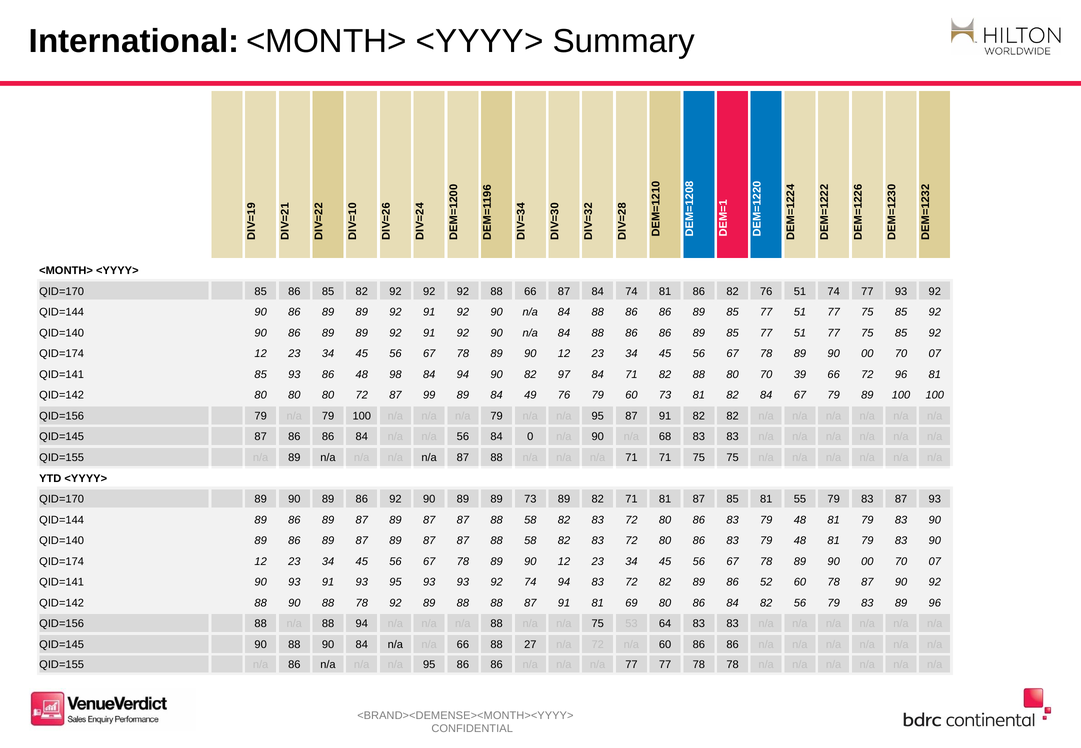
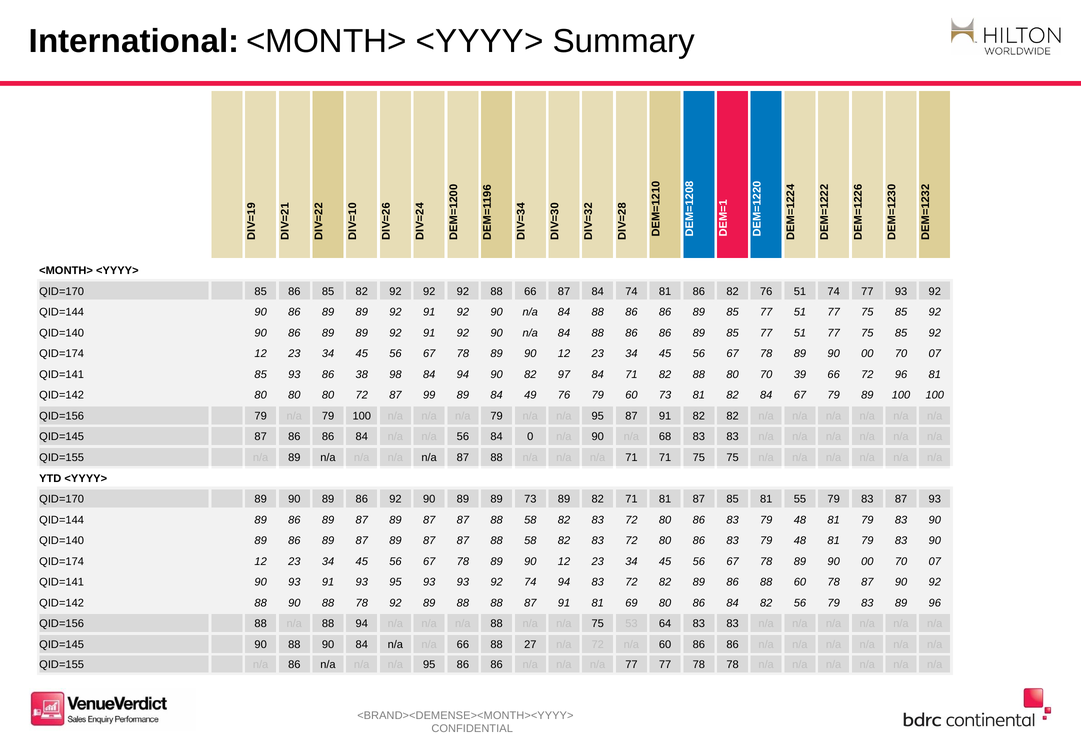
86 48: 48 -> 38
86 52: 52 -> 88
